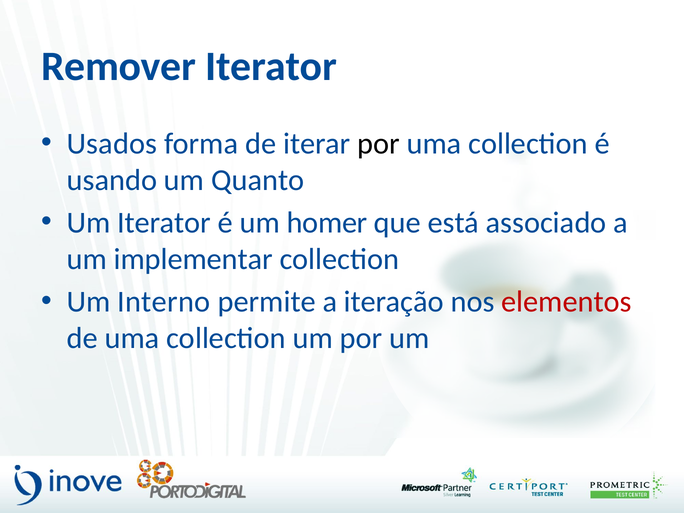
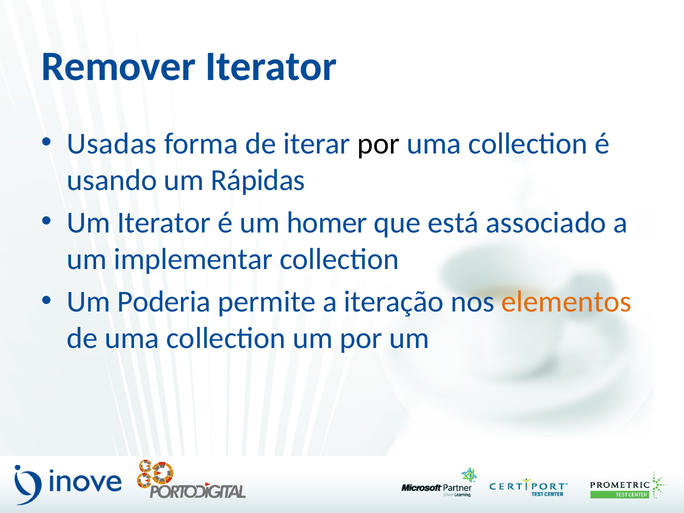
Usados: Usados -> Usadas
Quanto: Quanto -> Rápidas
Interno: Interno -> Poderia
elementos colour: red -> orange
